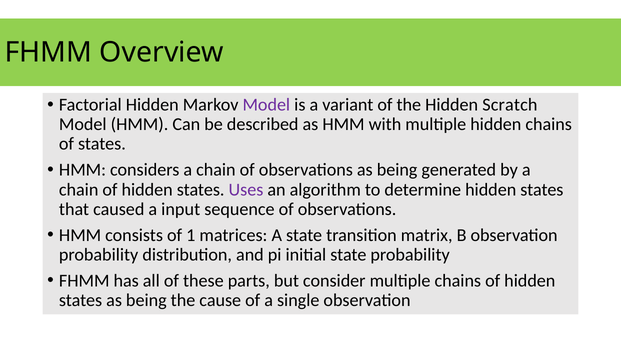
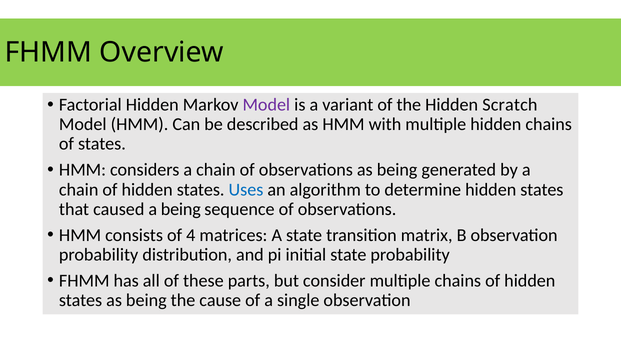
Uses colour: purple -> blue
a input: input -> being
1: 1 -> 4
